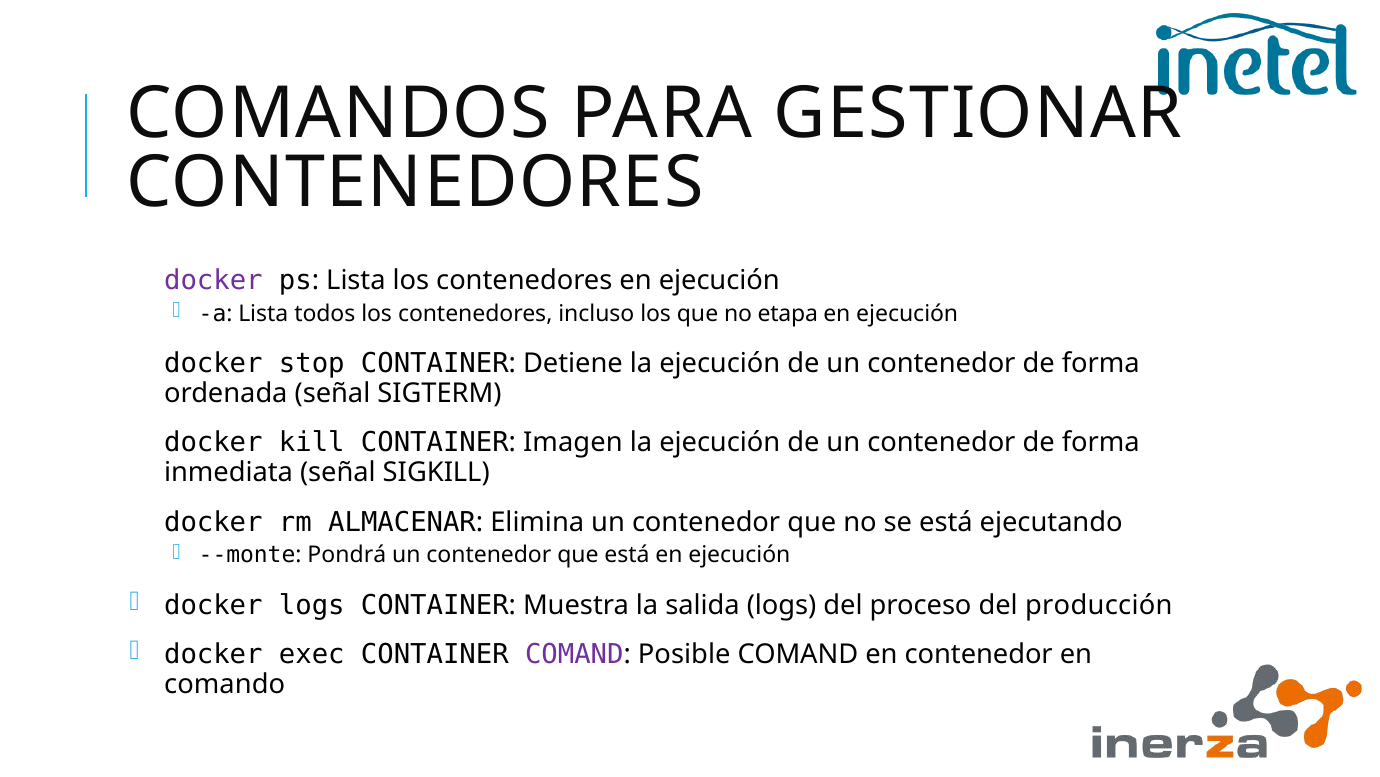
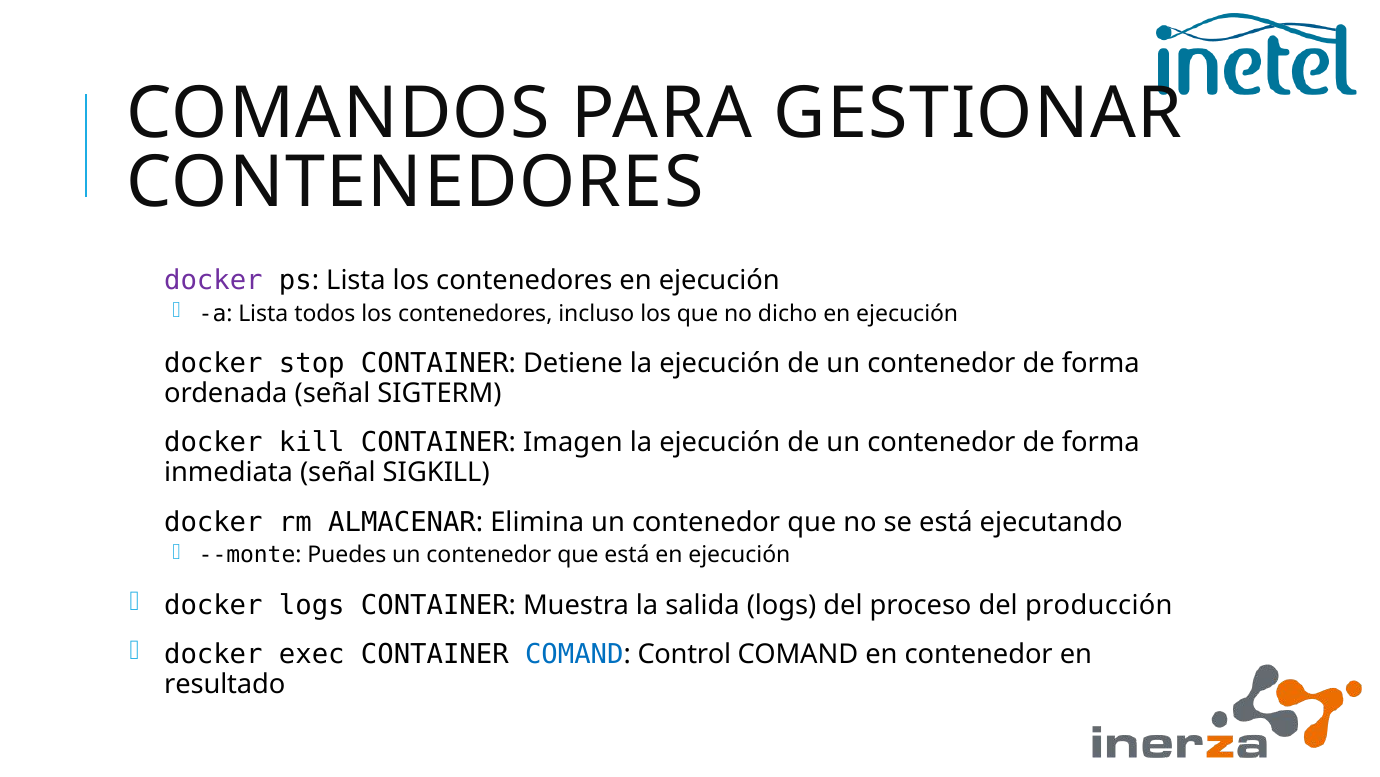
etapa: etapa -> dicho
Pondrá: Pondrá -> Puedes
COMAND at (574, 654) colour: purple -> blue
Posible: Posible -> Control
comando: comando -> resultado
